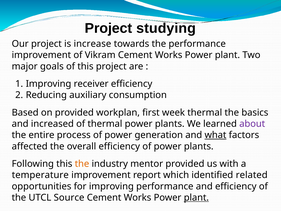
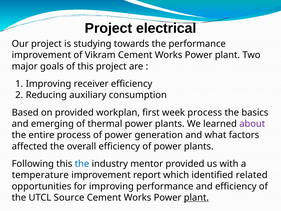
studying: studying -> electrical
increase: increase -> studying
week thermal: thermal -> process
increased: increased -> emerging
what underline: present -> none
the at (82, 164) colour: orange -> blue
